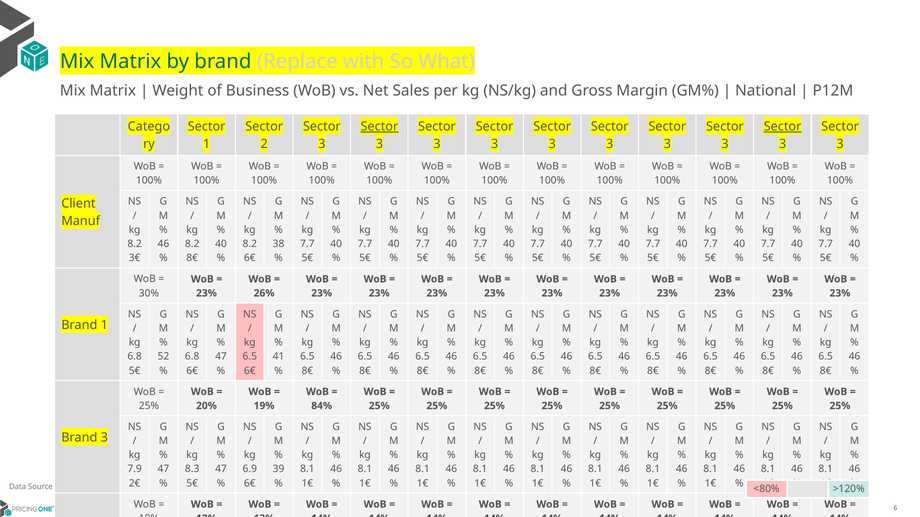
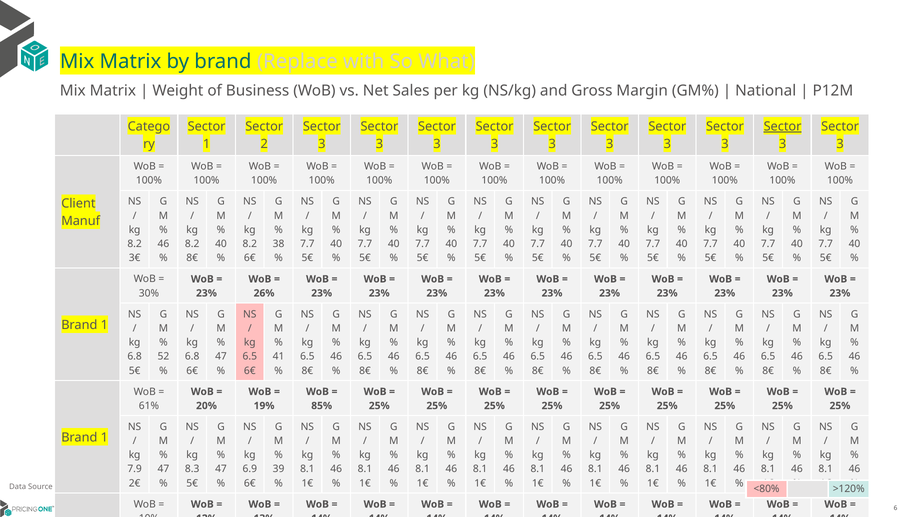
Sector at (379, 127) underline: present -> none
25% at (149, 406): 25% -> 61%
84%: 84% -> 85%
3 at (104, 438): 3 -> 1
